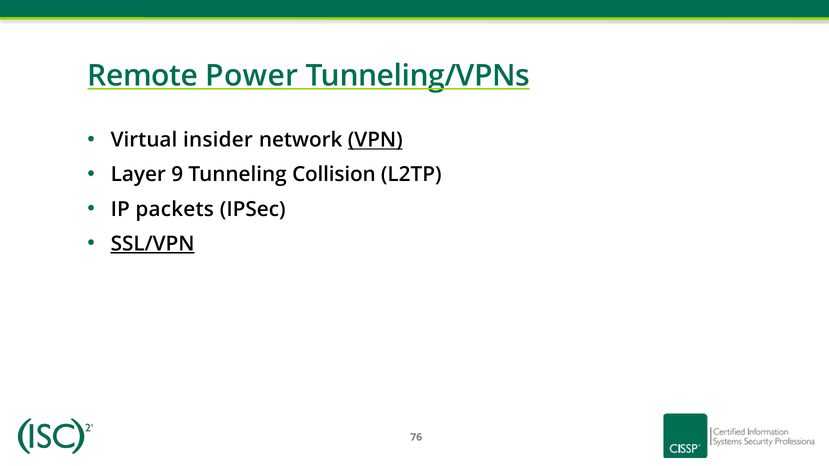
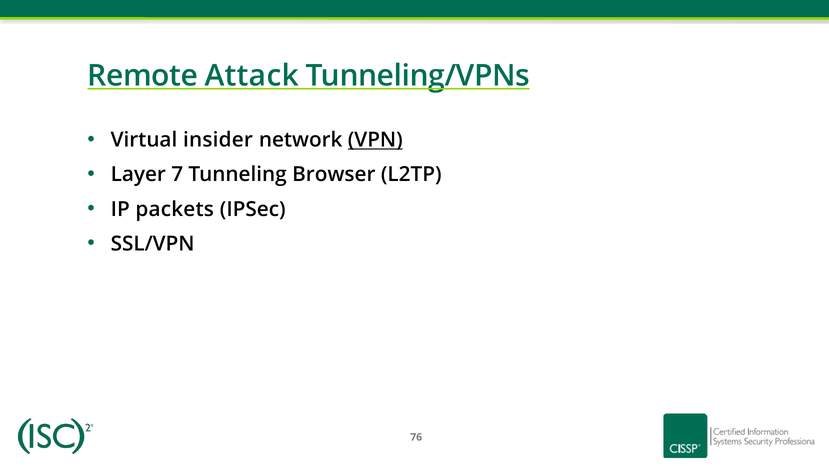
Power: Power -> Attack
9: 9 -> 7
Collision: Collision -> Browser
SSL/VPN underline: present -> none
